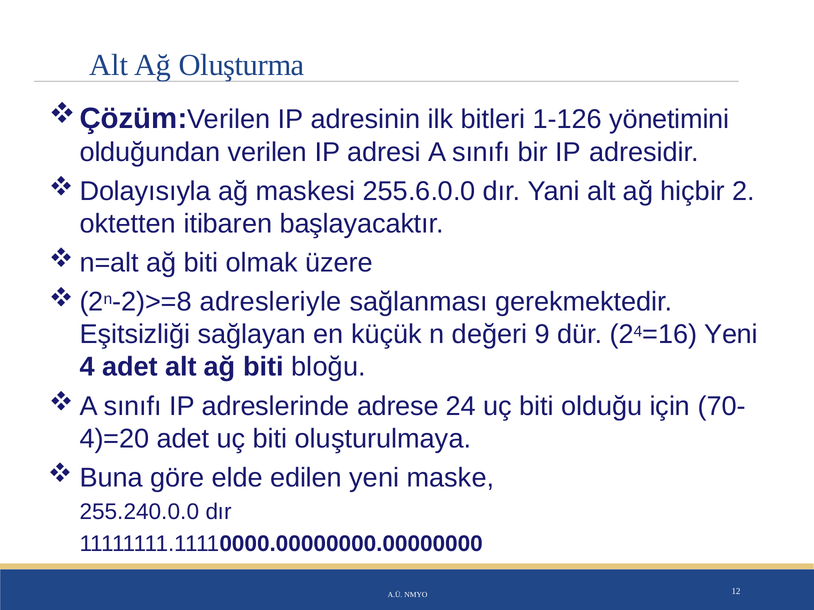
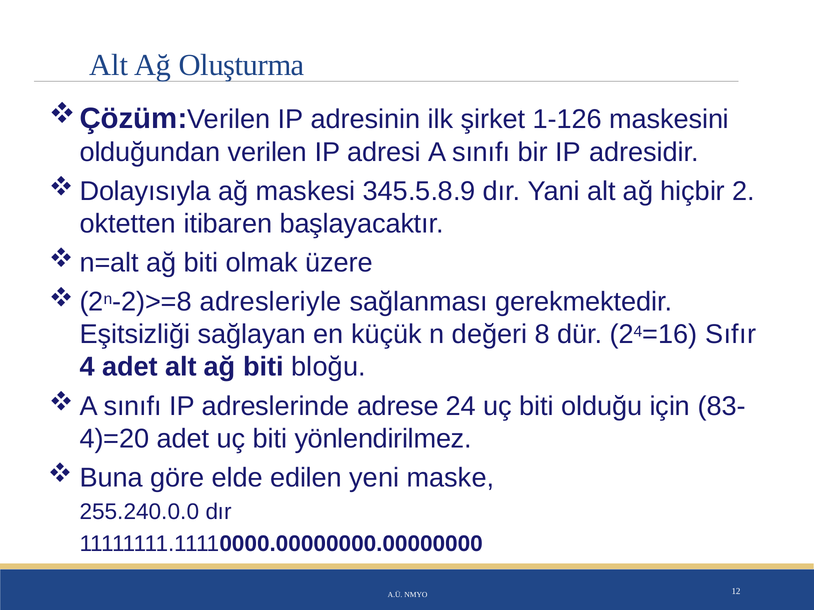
bitleri: bitleri -> şirket
yönetimini: yönetimini -> maskesini
255.6.0.0: 255.6.0.0 -> 345.5.8.9
9: 9 -> 8
Yeni at (731, 335): Yeni -> Sıfır
70-: 70- -> 83-
oluşturulmaya: oluşturulmaya -> yönlendirilmez
